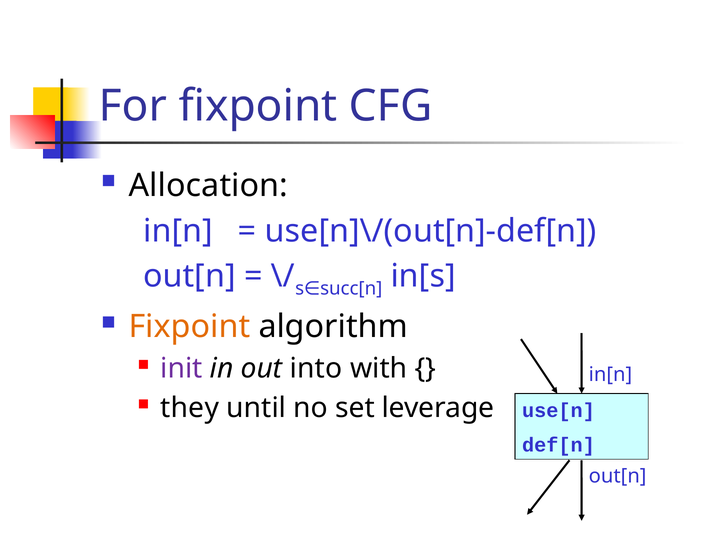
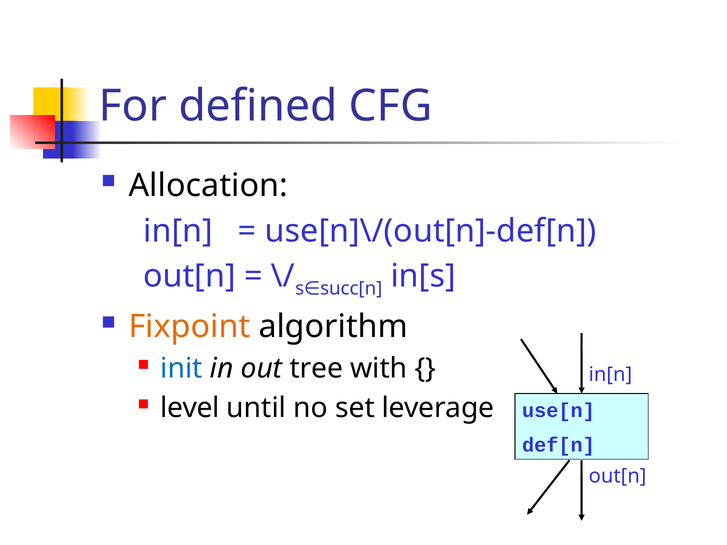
For fixpoint: fixpoint -> defined
init colour: purple -> blue
into: into -> tree
they: they -> level
